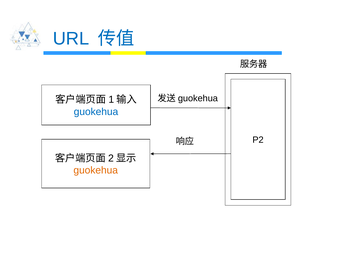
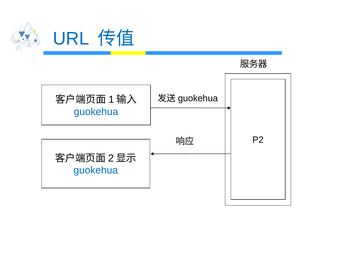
guokehua at (96, 170) colour: orange -> blue
